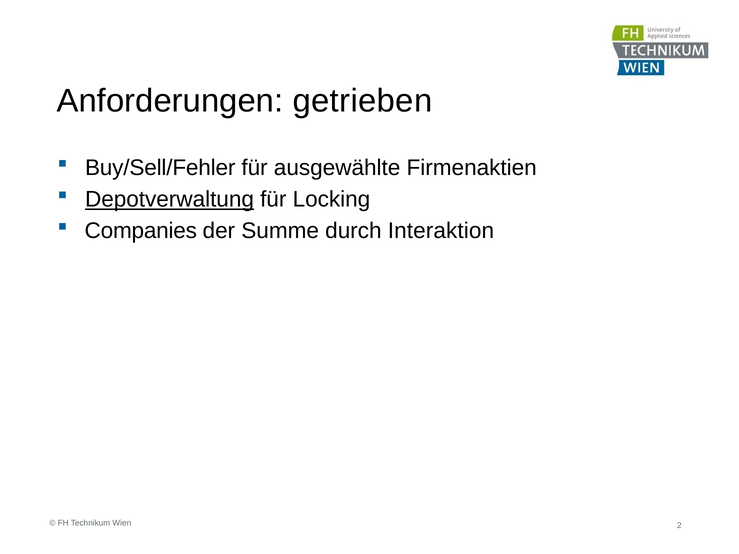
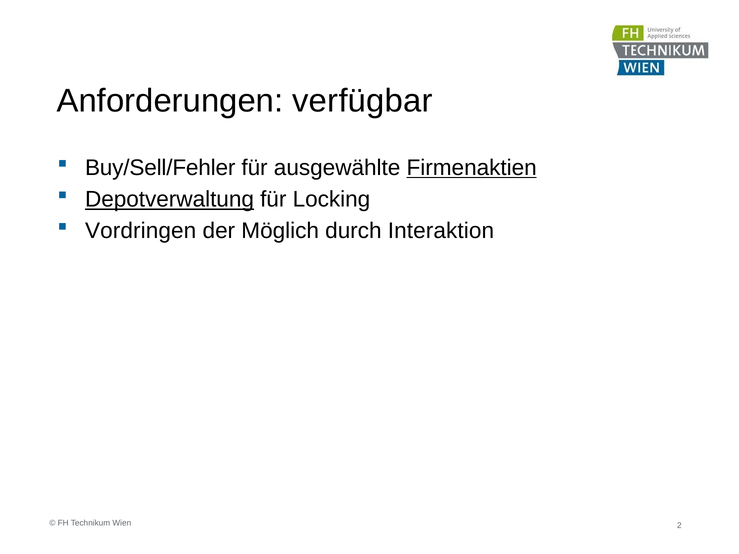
getrieben: getrieben -> verfügbar
Firmenaktien underline: none -> present
Companies: Companies -> Vordringen
Summe: Summe -> Möglich
